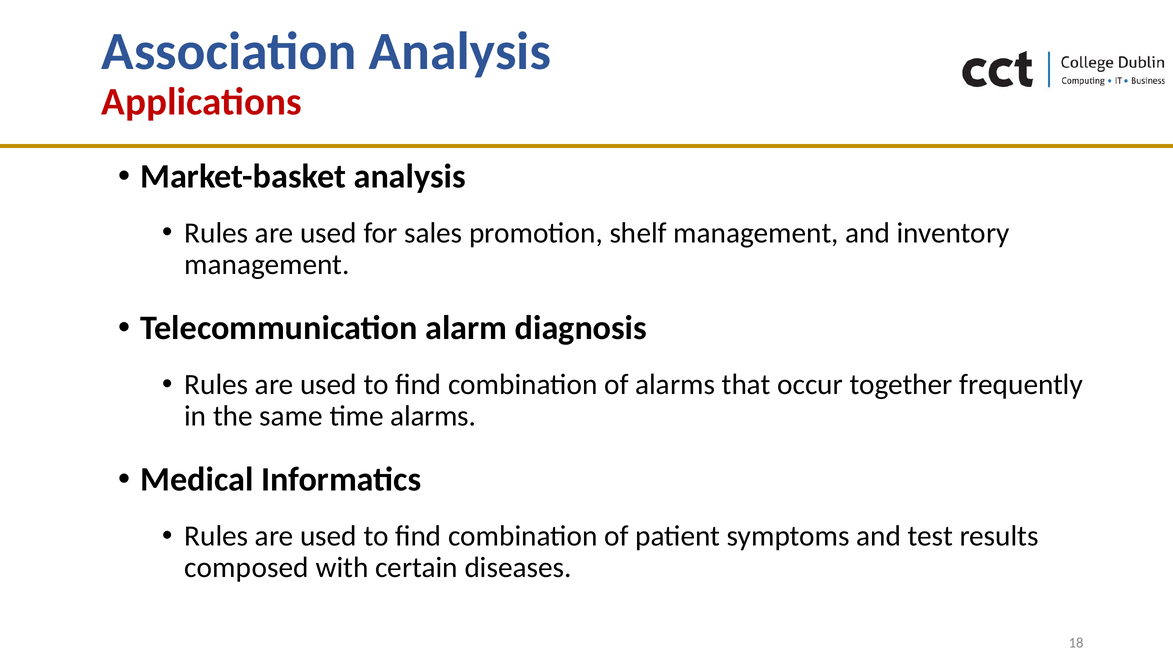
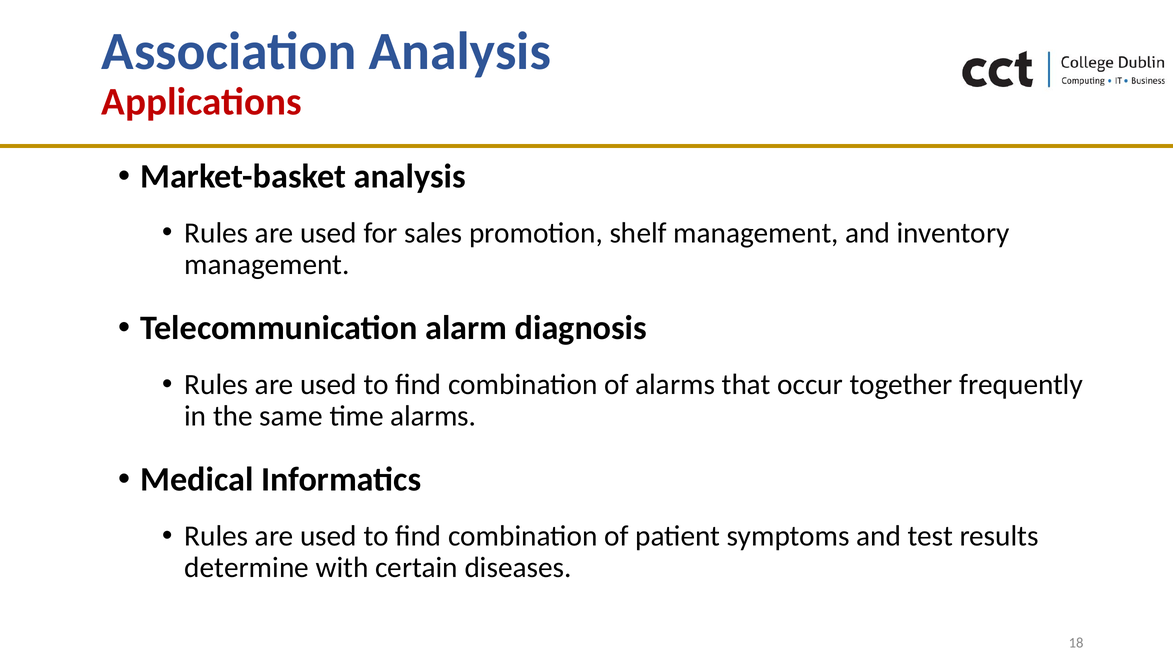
composed: composed -> determine
